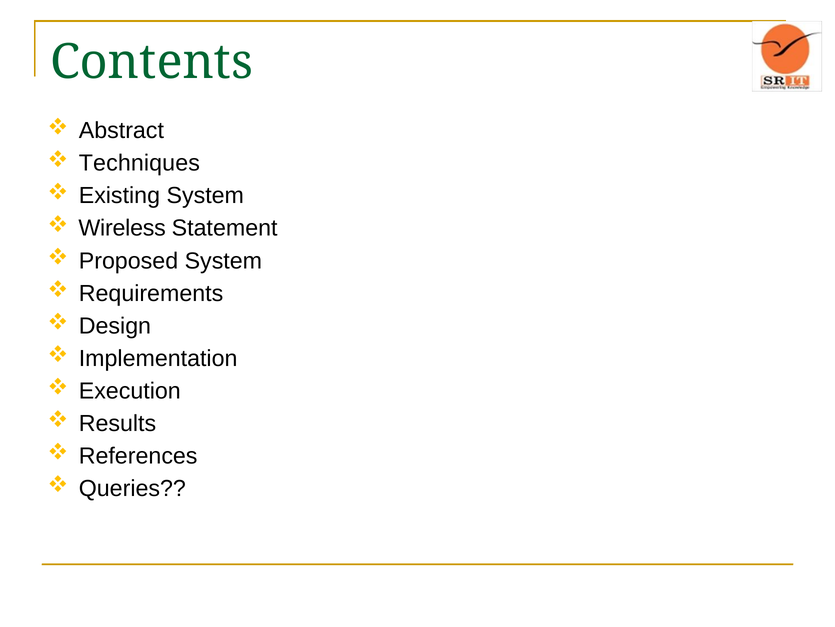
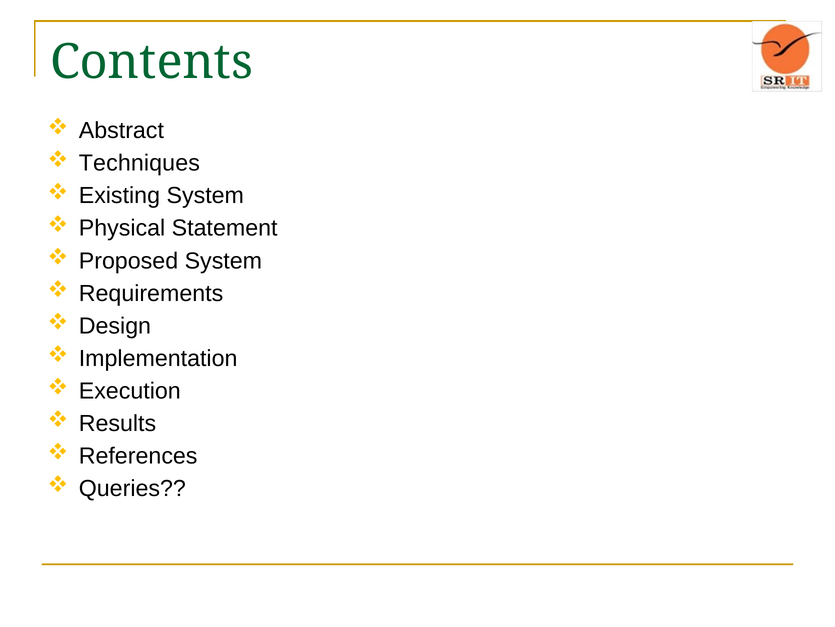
Wireless: Wireless -> Physical
